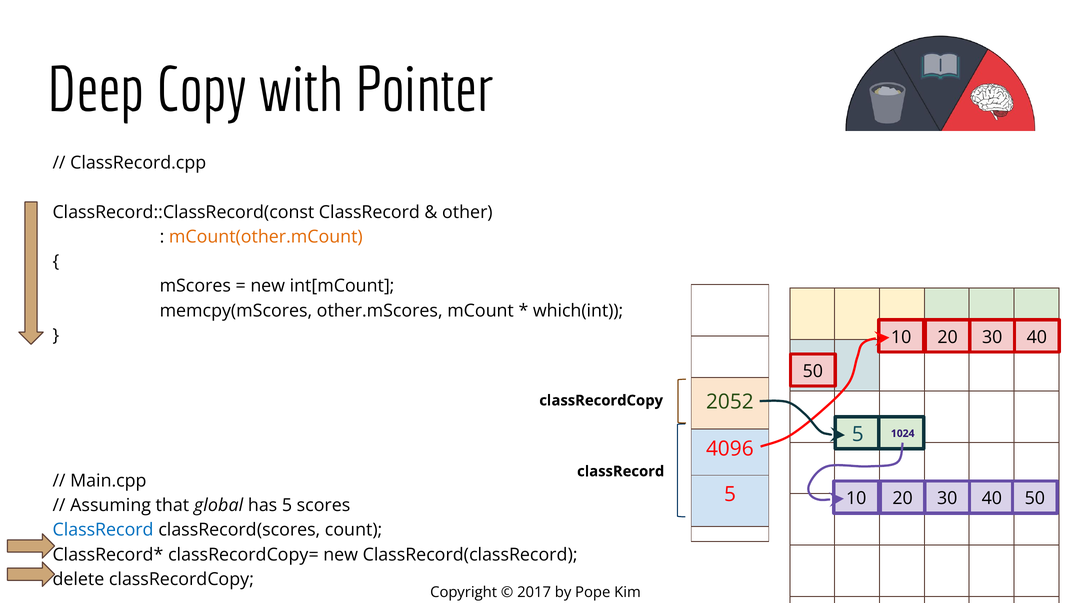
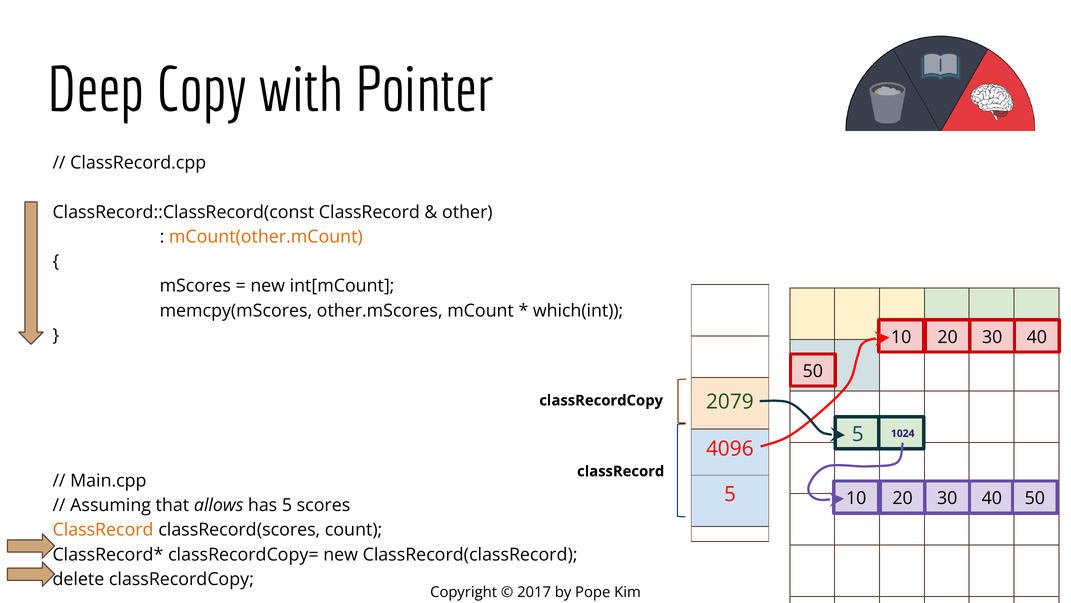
2052: 2052 -> 2079
global: global -> allows
ClassRecord at (103, 530) colour: blue -> orange
